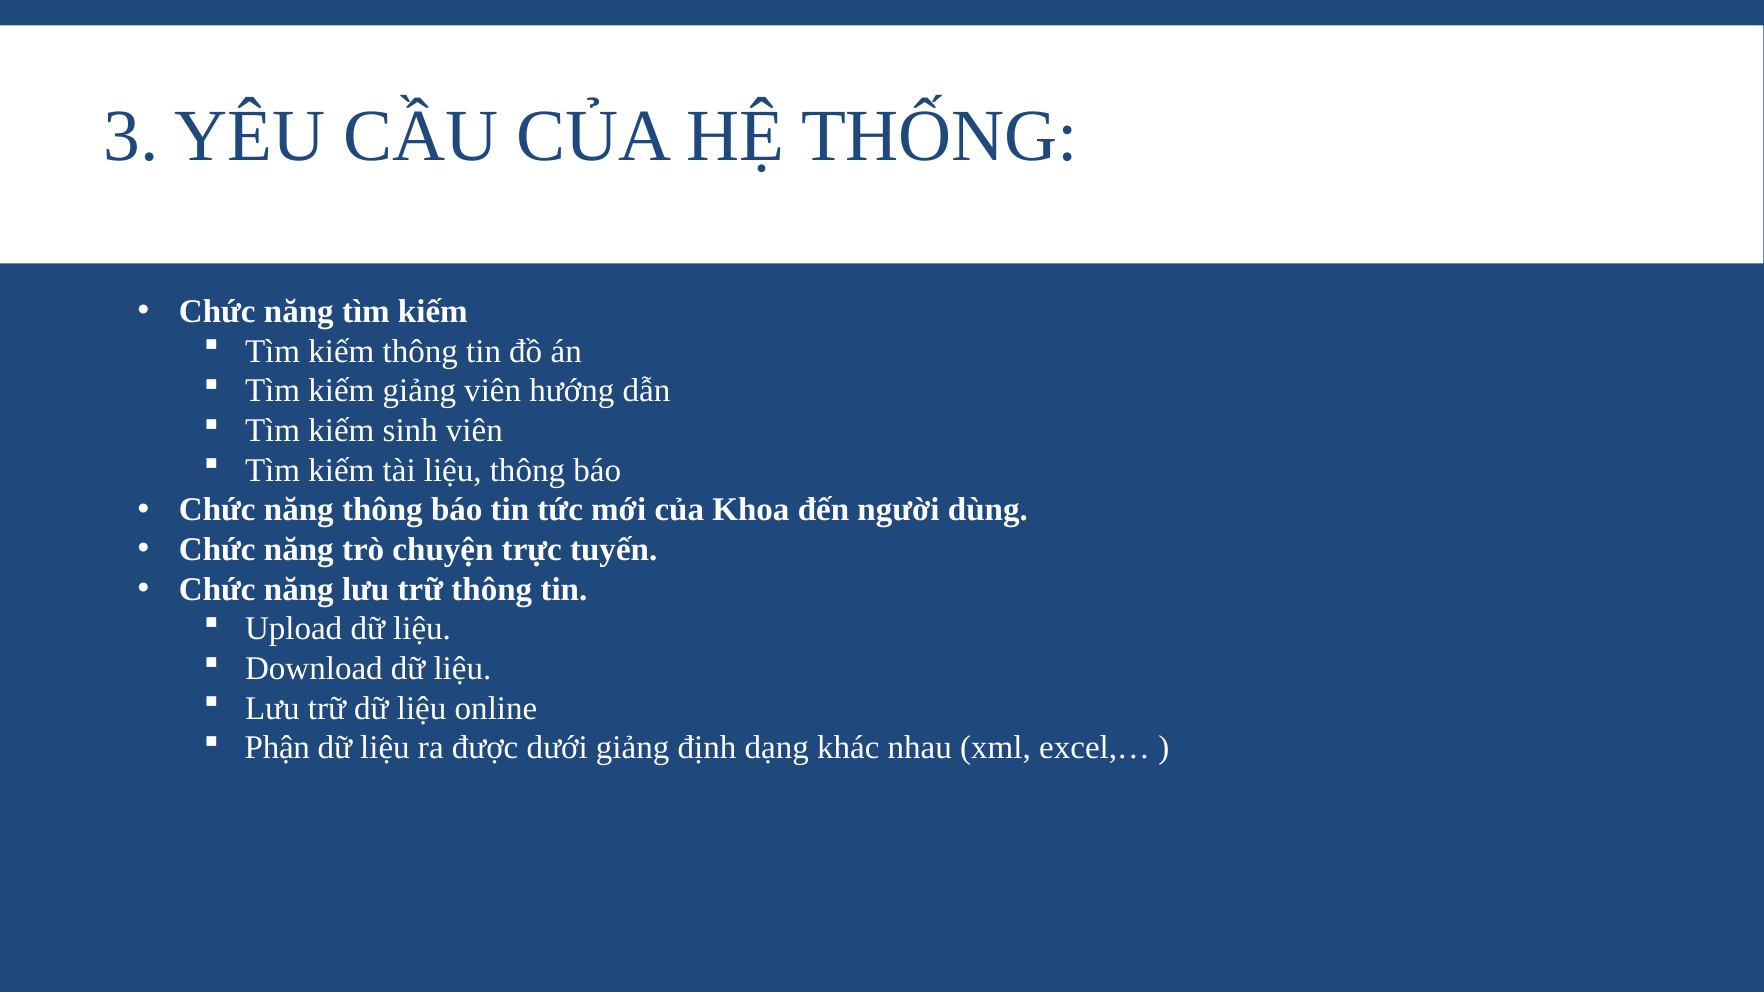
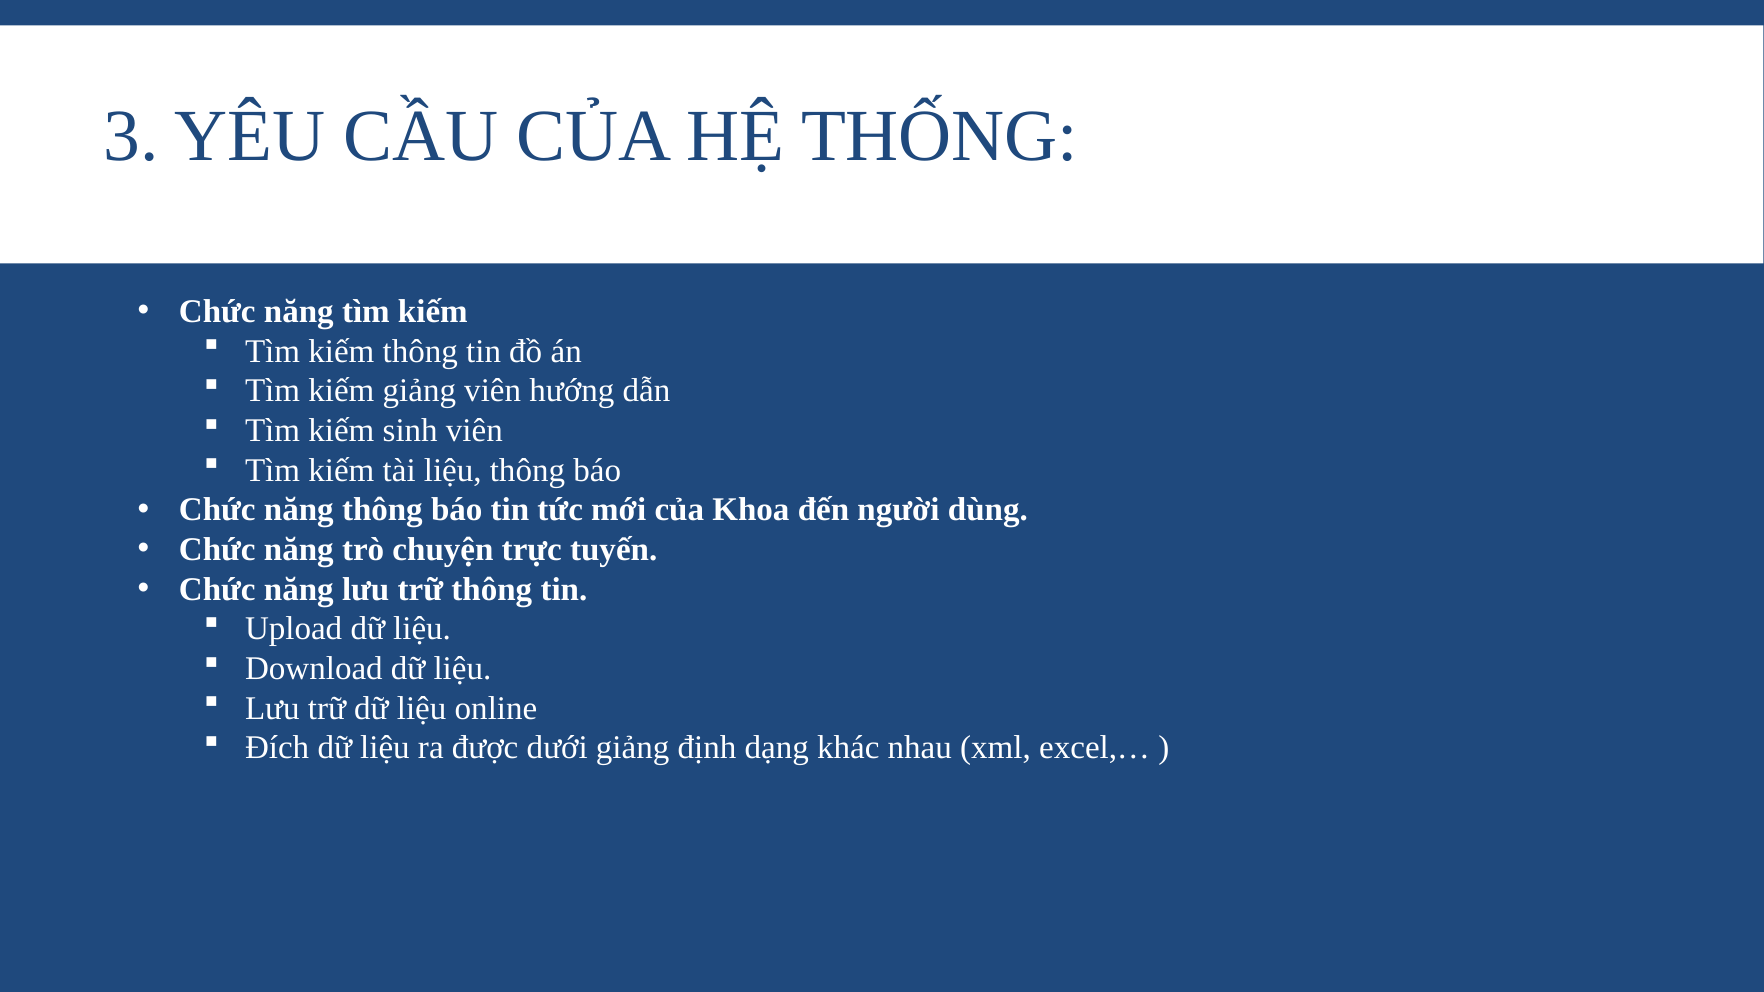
Phận: Phận -> Đích
